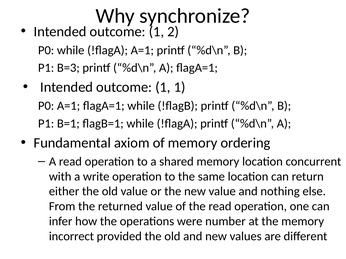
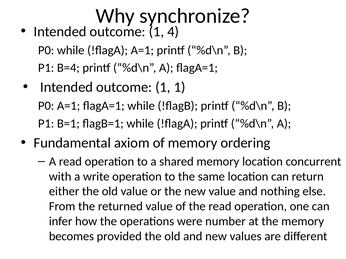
2: 2 -> 4
B=3: B=3 -> B=4
incorrect: incorrect -> becomes
